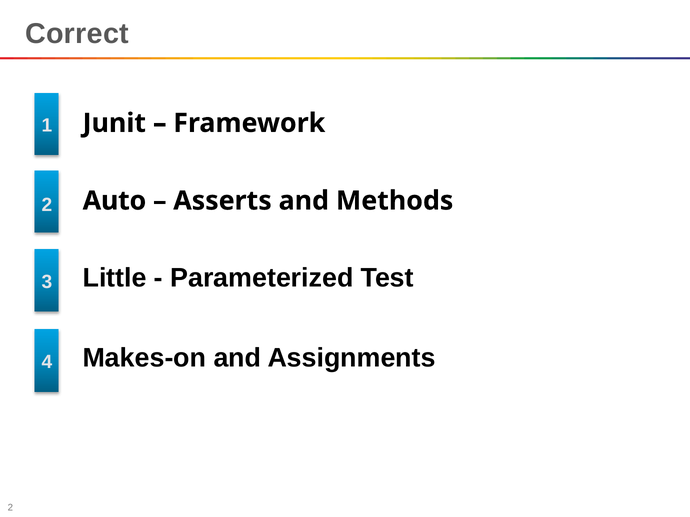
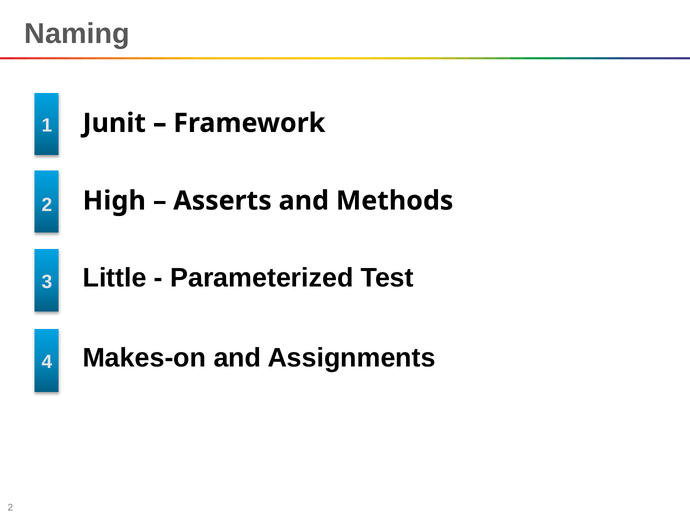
Correct: Correct -> Naming
Auto: Auto -> High
